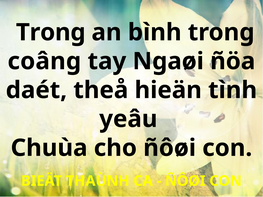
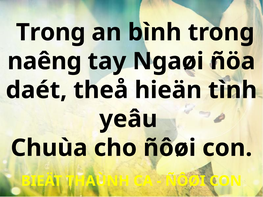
coâng: coâng -> naêng
